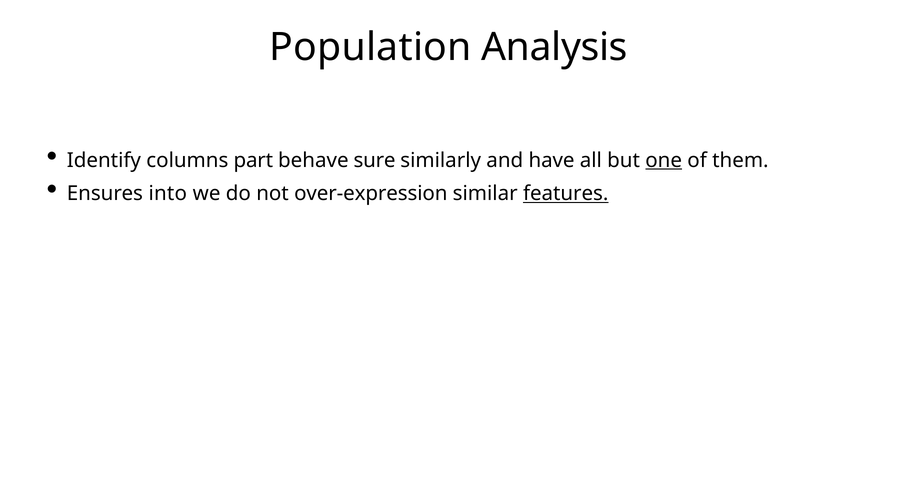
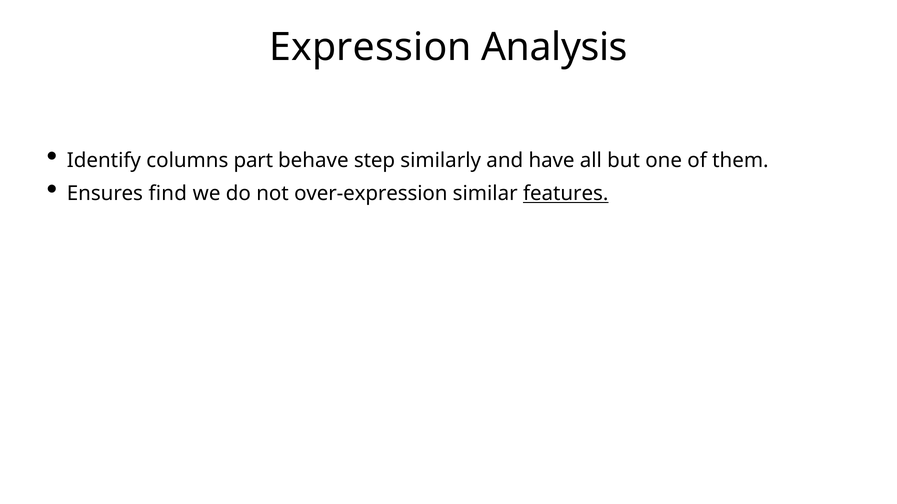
Population: Population -> Expression
sure: sure -> step
one underline: present -> none
into: into -> find
